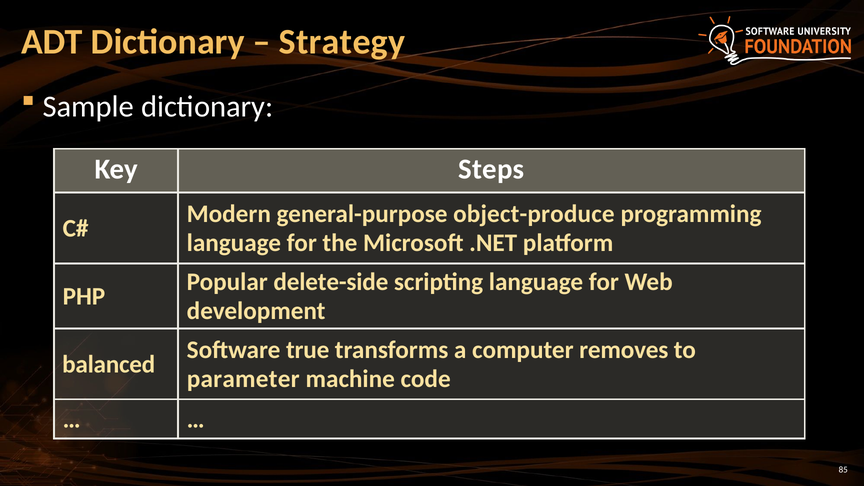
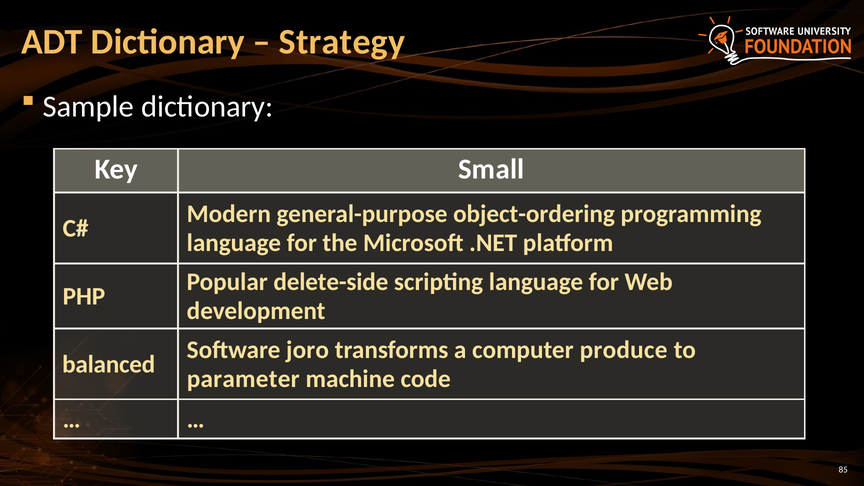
Steps: Steps -> Small
object-produce: object-produce -> object-ordering
true: true -> joro
removes: removes -> produce
